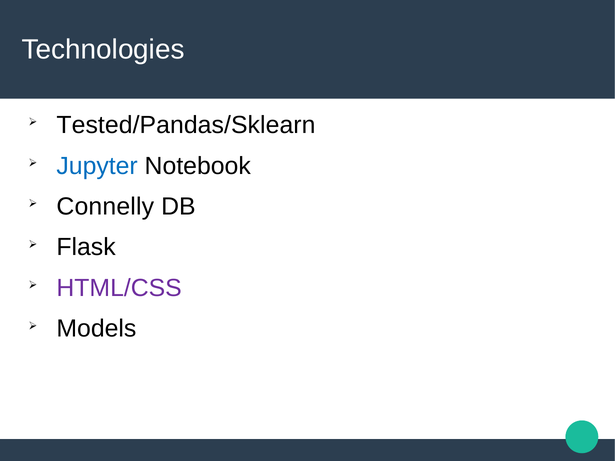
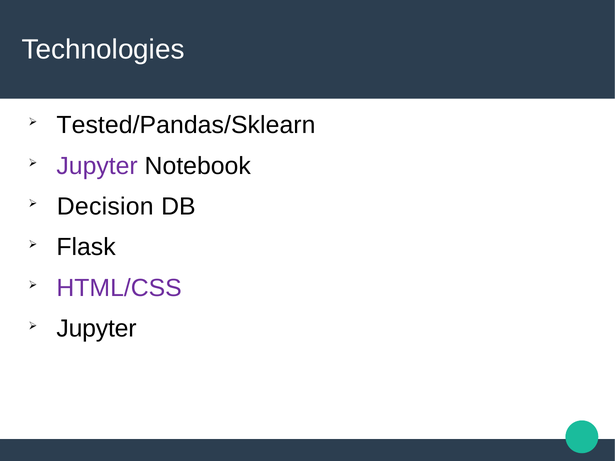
Jupyter at (97, 166) colour: blue -> purple
Connelly: Connelly -> Decision
Models at (96, 329): Models -> Jupyter
